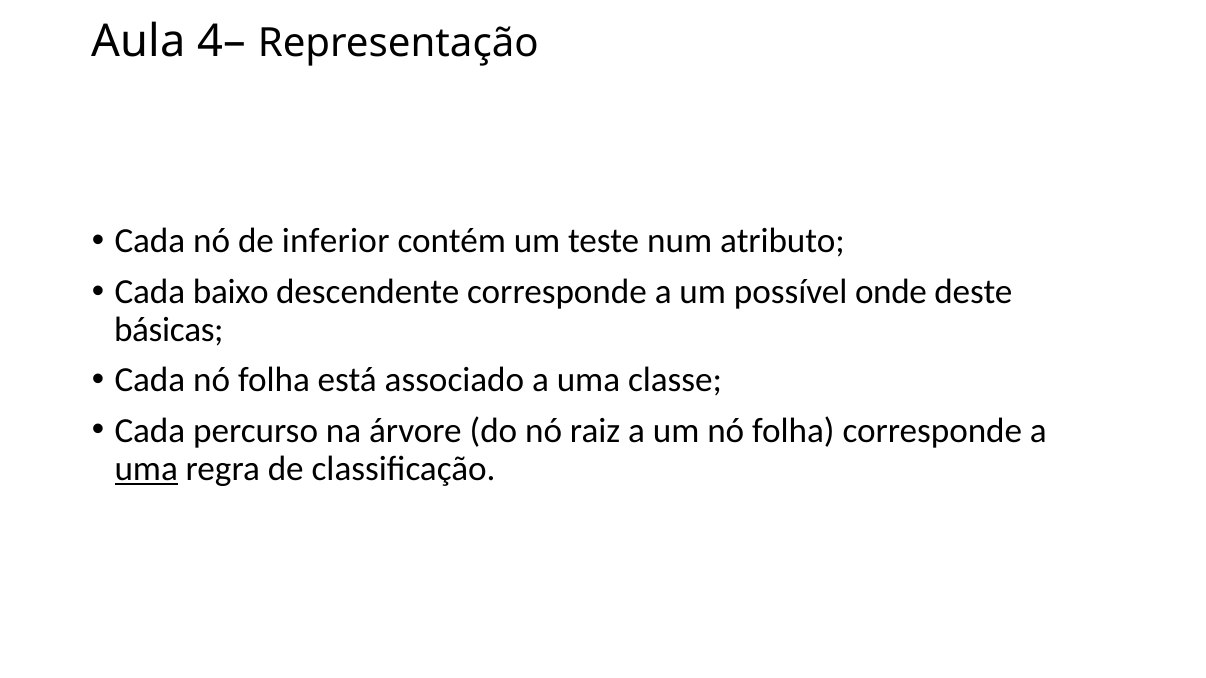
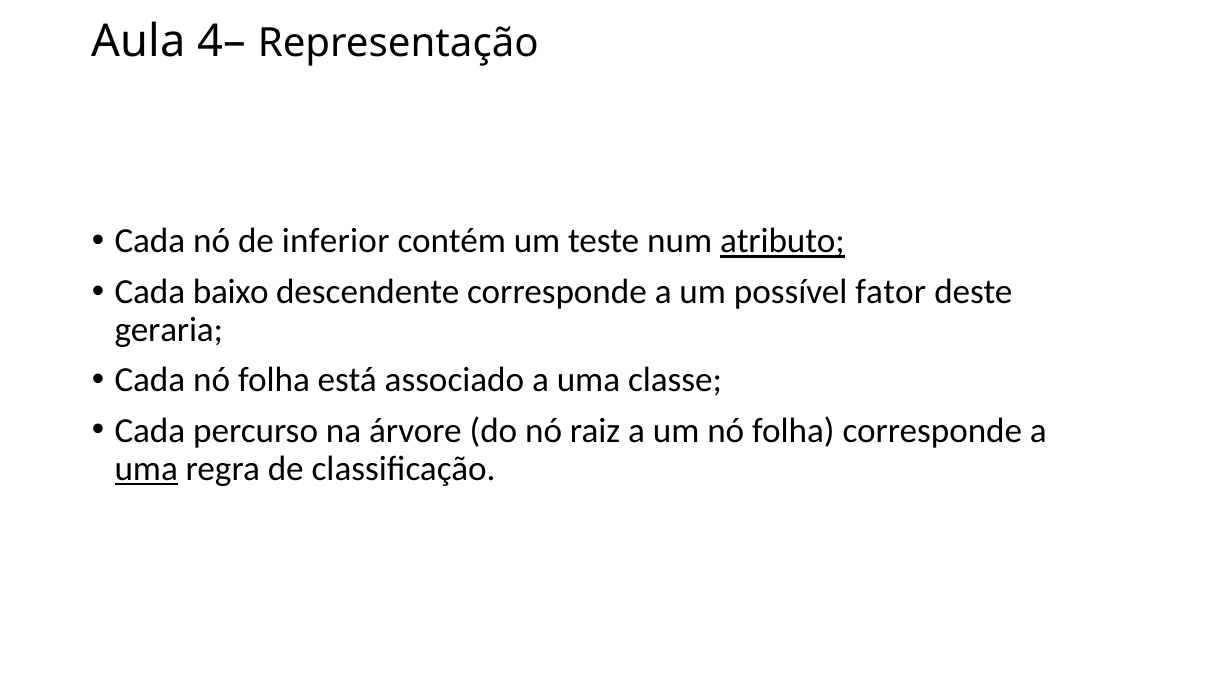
atributo underline: none -> present
onde: onde -> fator
básicas: básicas -> geraria
